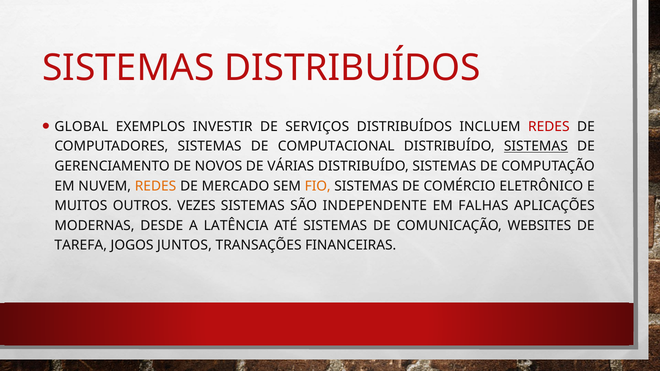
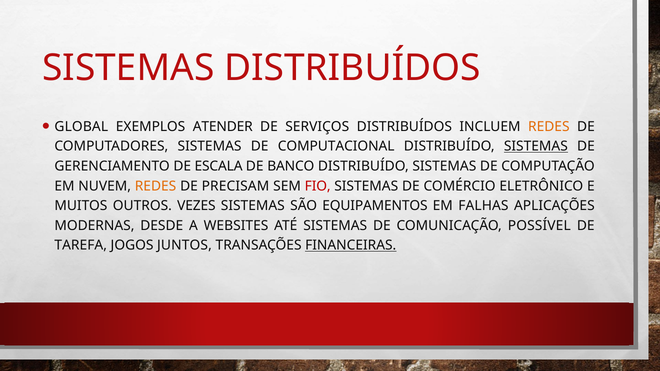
INVESTIR: INVESTIR -> ATENDER
REDES at (549, 127) colour: red -> orange
NOVOS: NOVOS -> ESCALA
VÁRIAS: VÁRIAS -> BANCO
MERCADO: MERCADO -> PRECISAM
FIO colour: orange -> red
INDEPENDENTE: INDEPENDENTE -> EQUIPAMENTOS
LATÊNCIA: LATÊNCIA -> WEBSITES
WEBSITES: WEBSITES -> POSSÍVEL
FINANCEIRAS underline: none -> present
